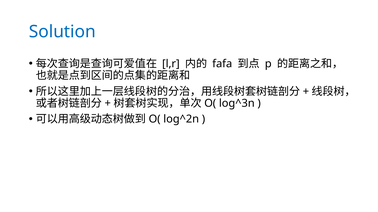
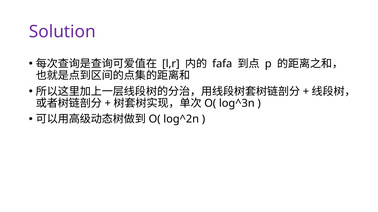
Solution colour: blue -> purple
